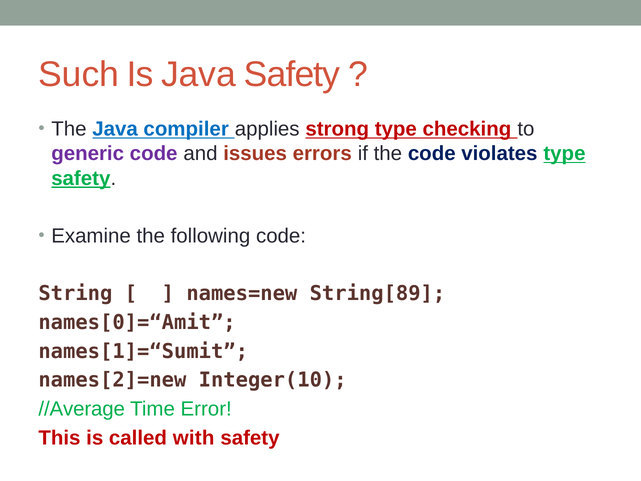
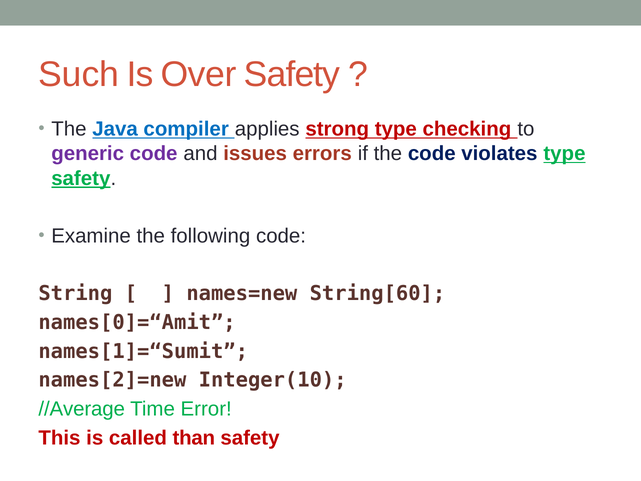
Is Java: Java -> Over
String[89: String[89 -> String[60
with: with -> than
